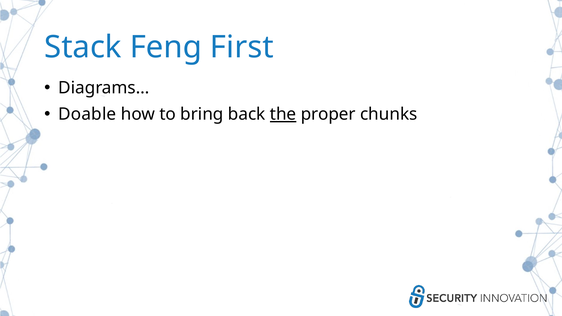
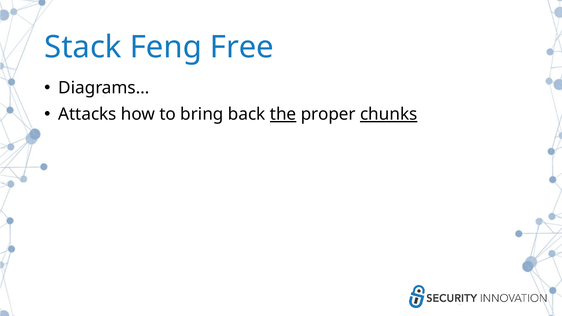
First: First -> Free
Doable: Doable -> Attacks
chunks underline: none -> present
